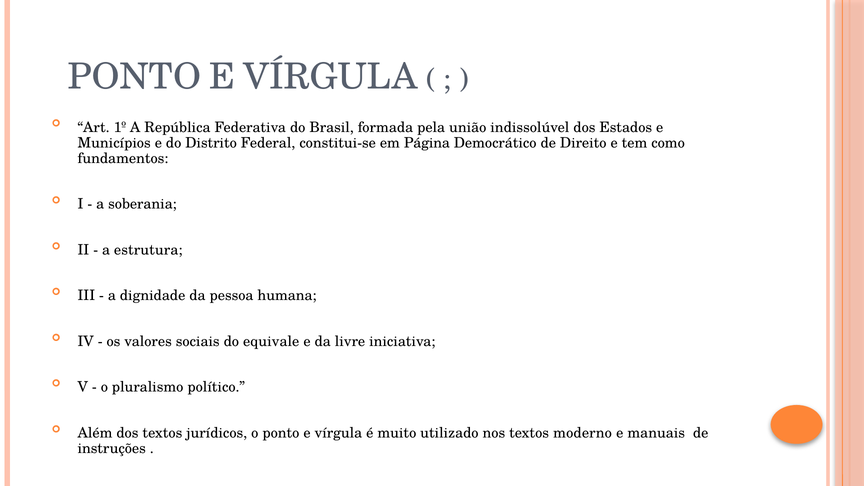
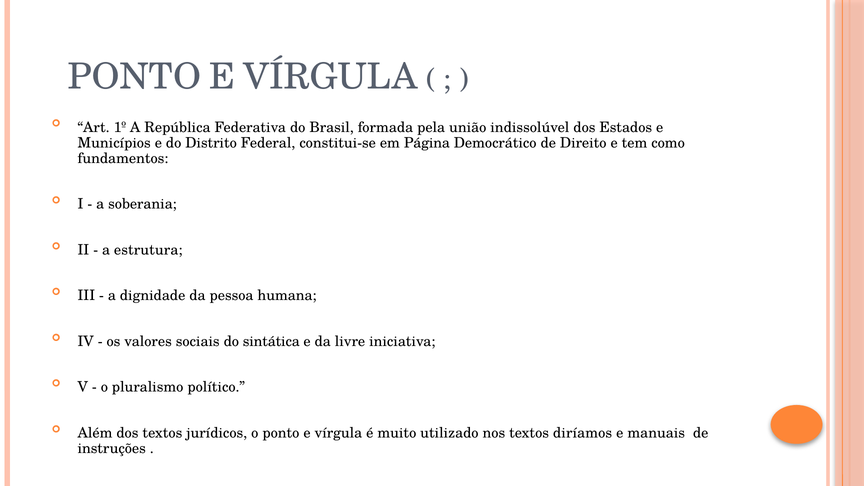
equivale: equivale -> sintática
moderno: moderno -> diríamos
